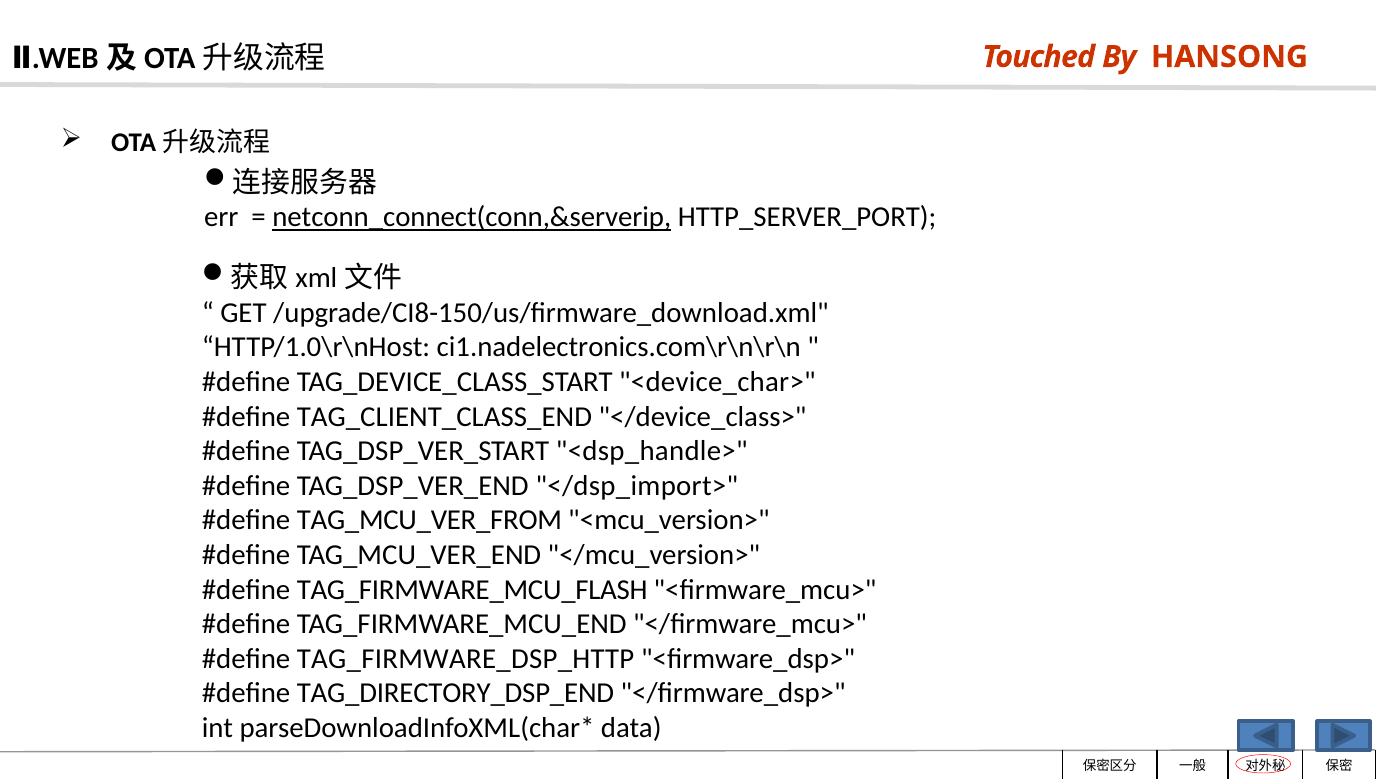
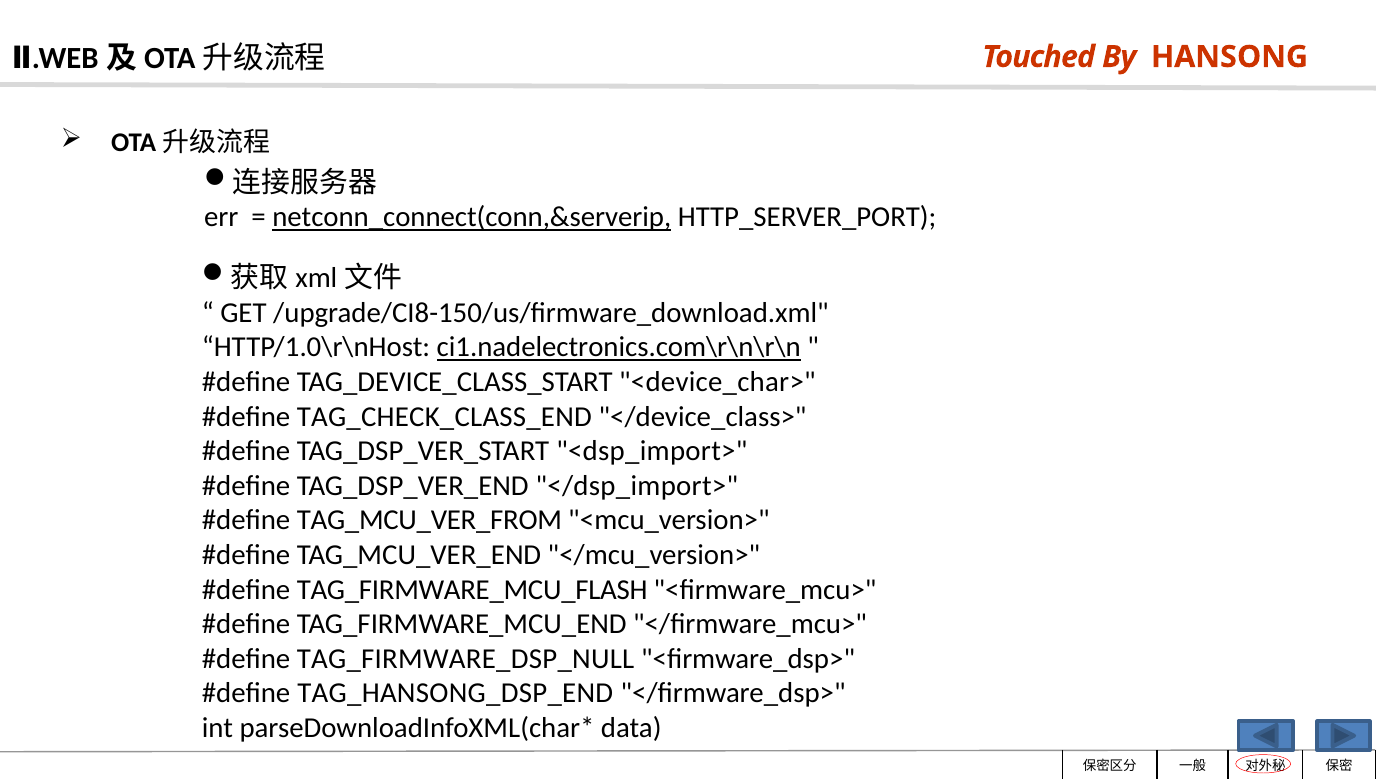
ci1.nadelectronics.com\r\n\r\n underline: none -> present
TAG_CLIENT_CLASS_END: TAG_CLIENT_CLASS_END -> TAG_CHECK_CLASS_END
<dsp_handle>: <dsp_handle> -> <dsp_import>
TAG_FIRMWARE_DSP_HTTP: TAG_FIRMWARE_DSP_HTTP -> TAG_FIRMWARE_DSP_NULL
TAG_DIRECTORY_DSP_END: TAG_DIRECTORY_DSP_END -> TAG_HANSONG_DSP_END
